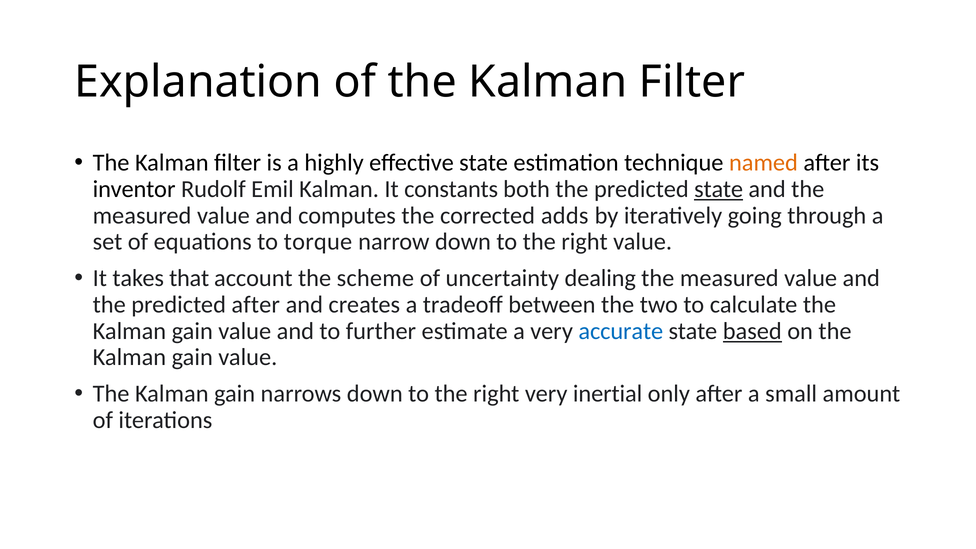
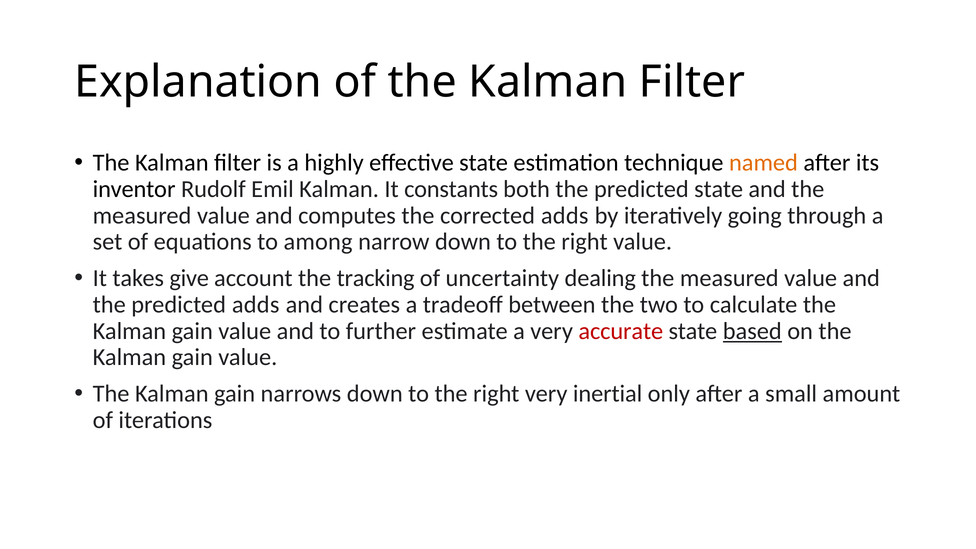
state at (719, 189) underline: present -> none
torque: torque -> among
that: that -> give
scheme: scheme -> tracking
predicted after: after -> adds
accurate colour: blue -> red
